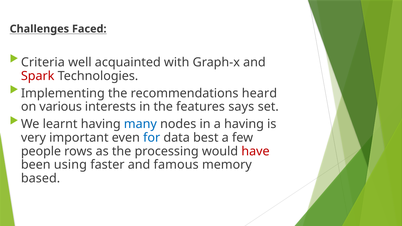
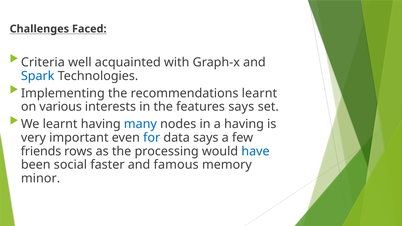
Spark colour: red -> blue
recommendations heard: heard -> learnt
data best: best -> says
people: people -> friends
have colour: red -> blue
using: using -> social
based: based -> minor
